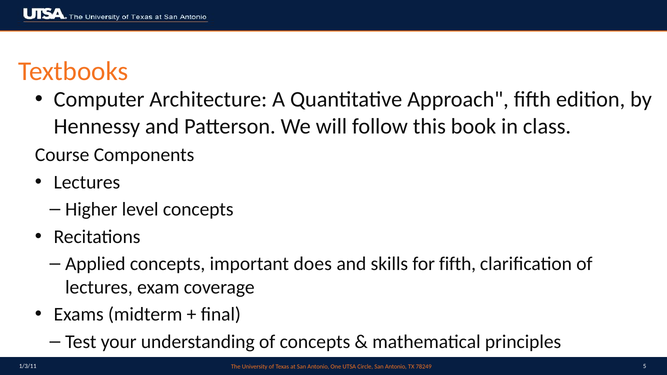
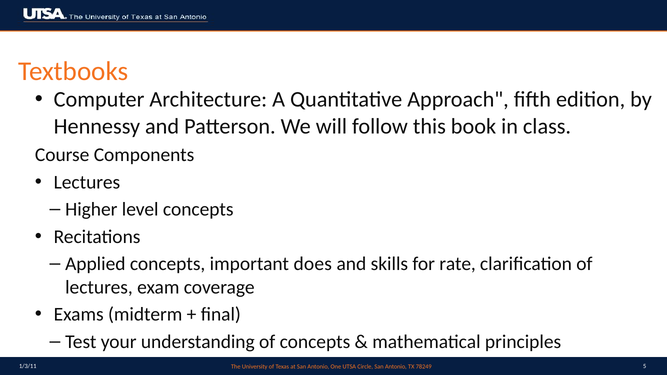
for fifth: fifth -> rate
